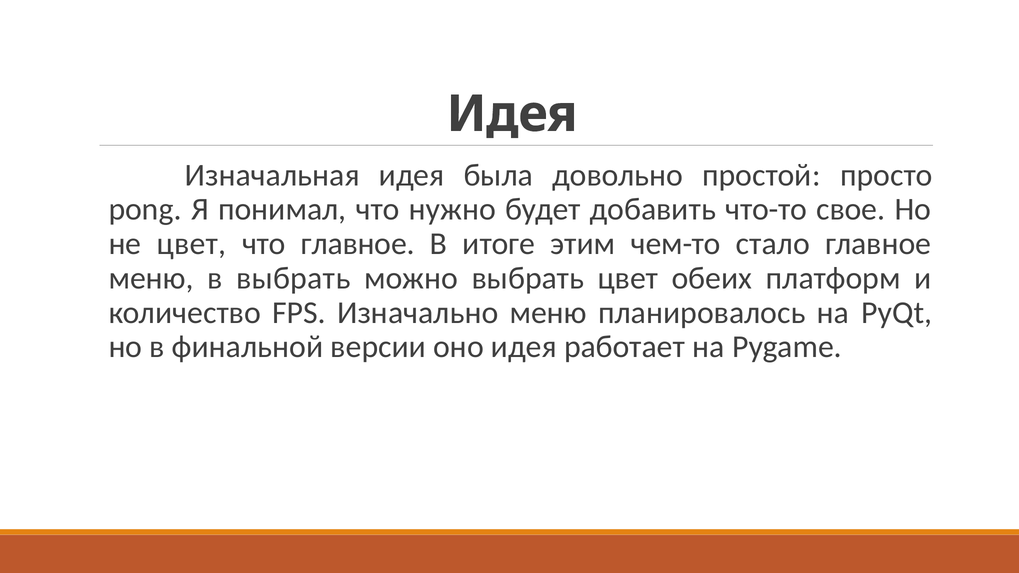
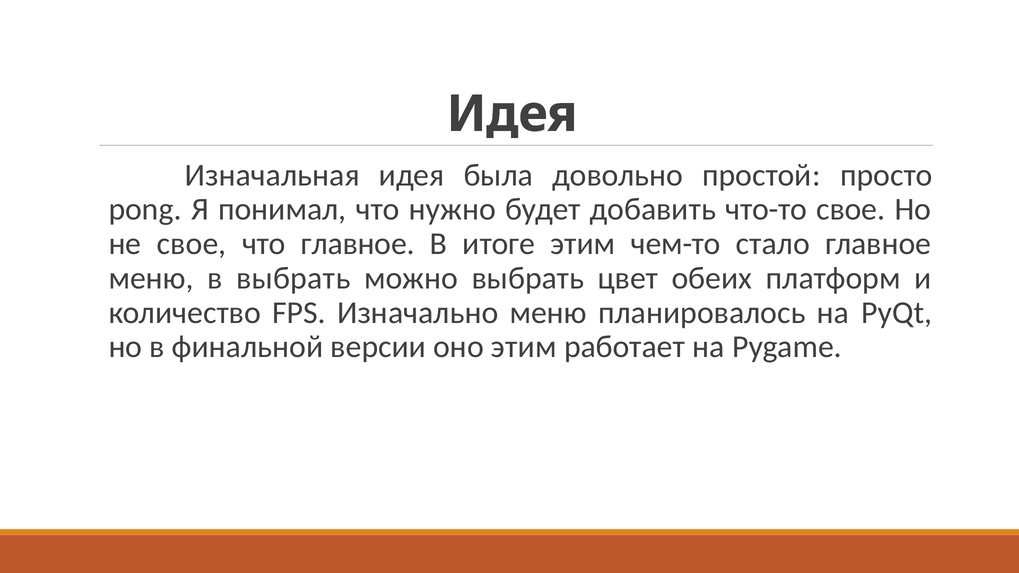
не цвет: цвет -> свое
оно идея: идея -> этим
